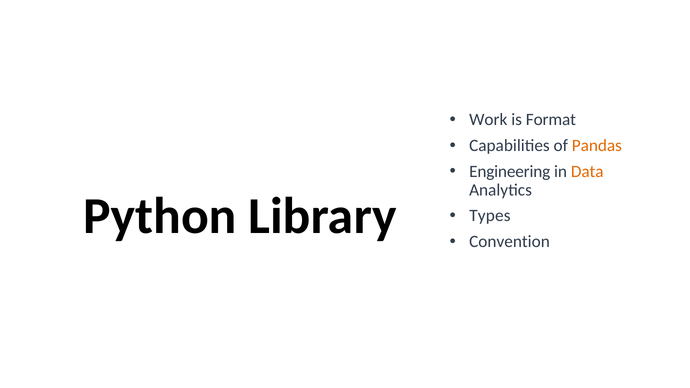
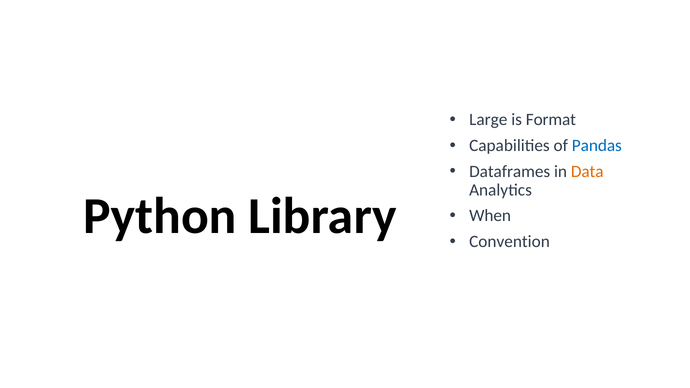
Work: Work -> Large
Pandas colour: orange -> blue
Engineering: Engineering -> Dataframes
Types: Types -> When
